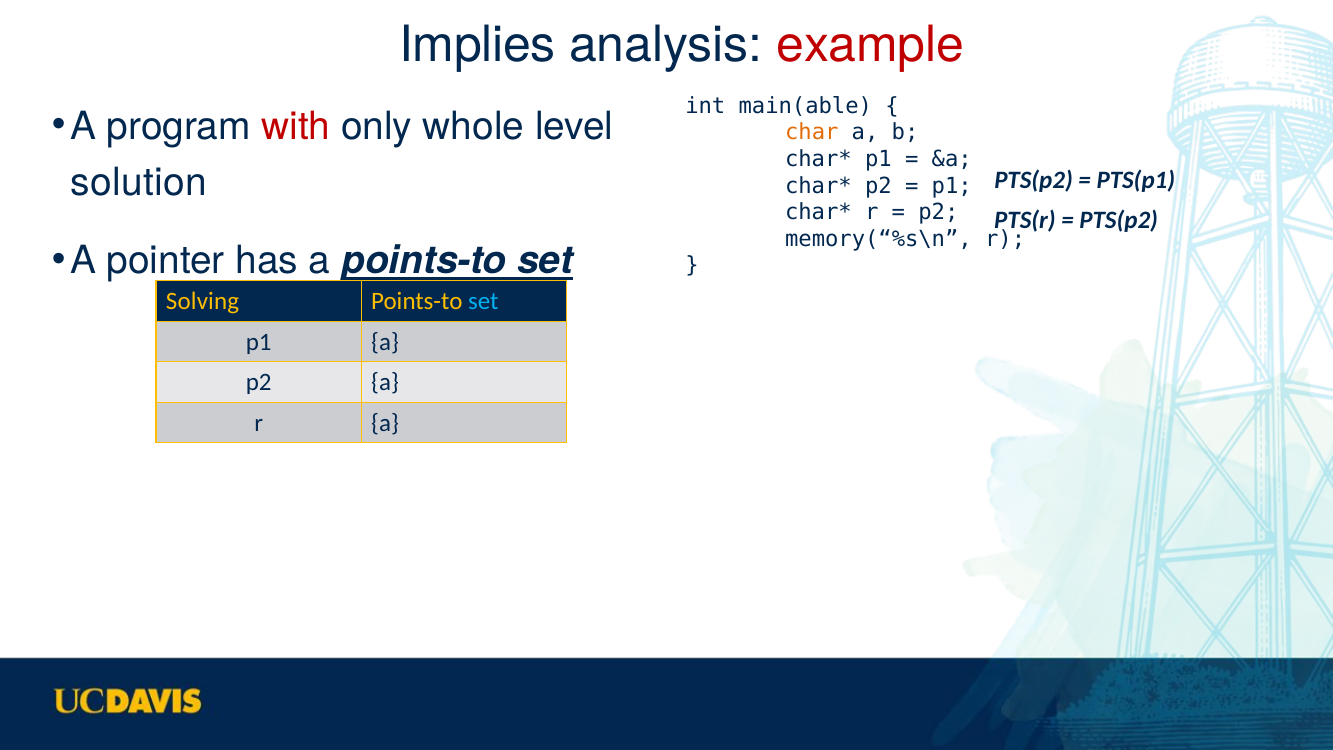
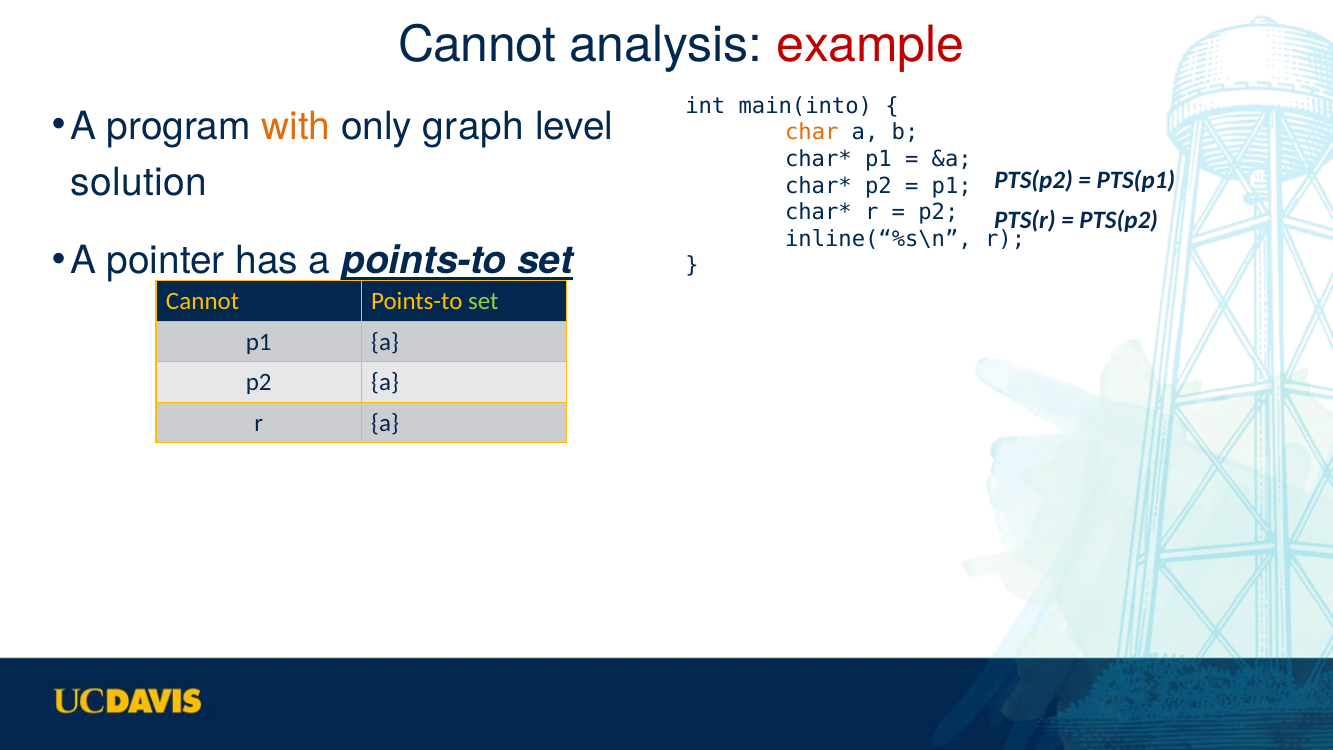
Implies at (477, 45): Implies -> Cannot
main(able: main(able -> main(into
with colour: red -> orange
whole: whole -> graph
memory(“%s\n: memory(“%s\n -> inline(“%s\n
Solving at (203, 301): Solving -> Cannot
set at (483, 301) colour: light blue -> light green
